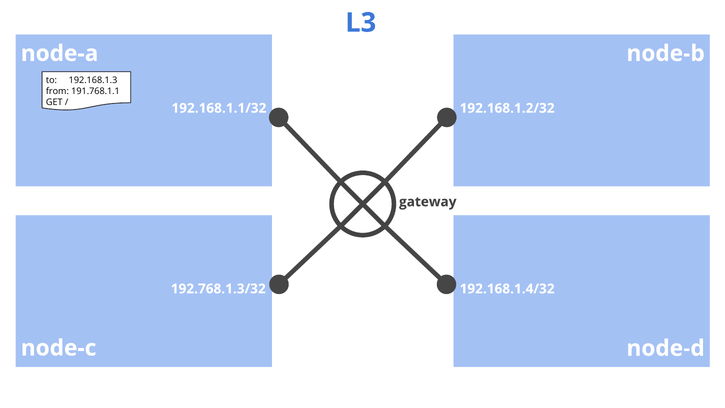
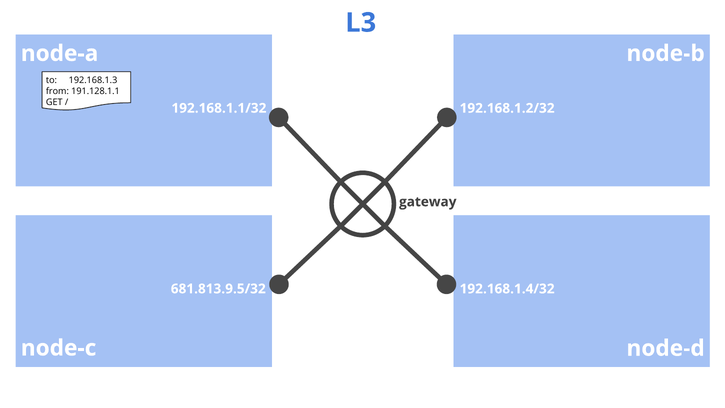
191.768.1.1: 191.768.1.1 -> 191.128.1.1
192.768.1.3/32: 192.768.1.3/32 -> 681.813.9.5/32
